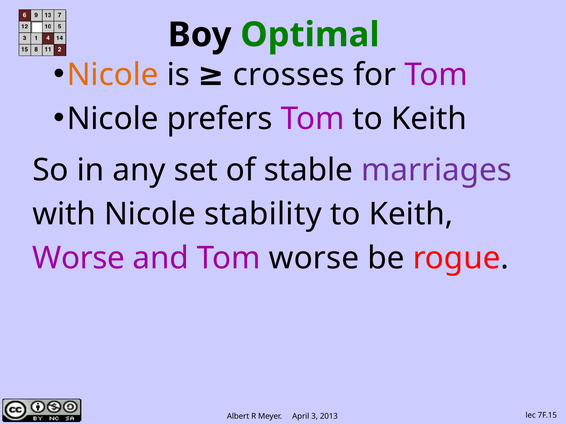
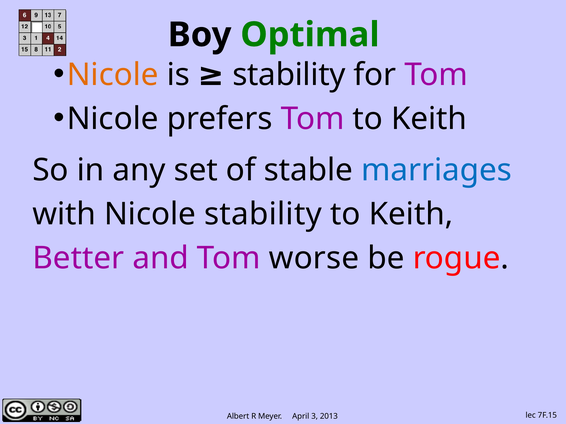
crosses at (289, 75): crosses -> stability
marriages colour: purple -> blue
Worse at (79, 258): Worse -> Better
